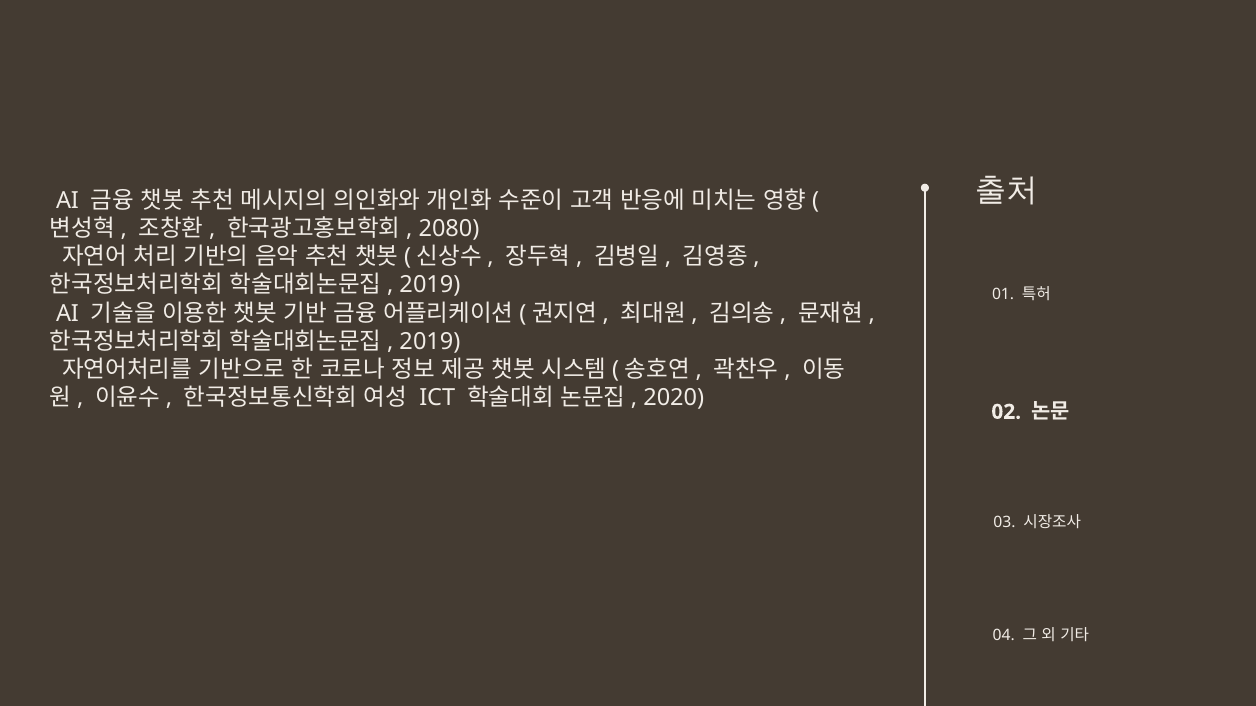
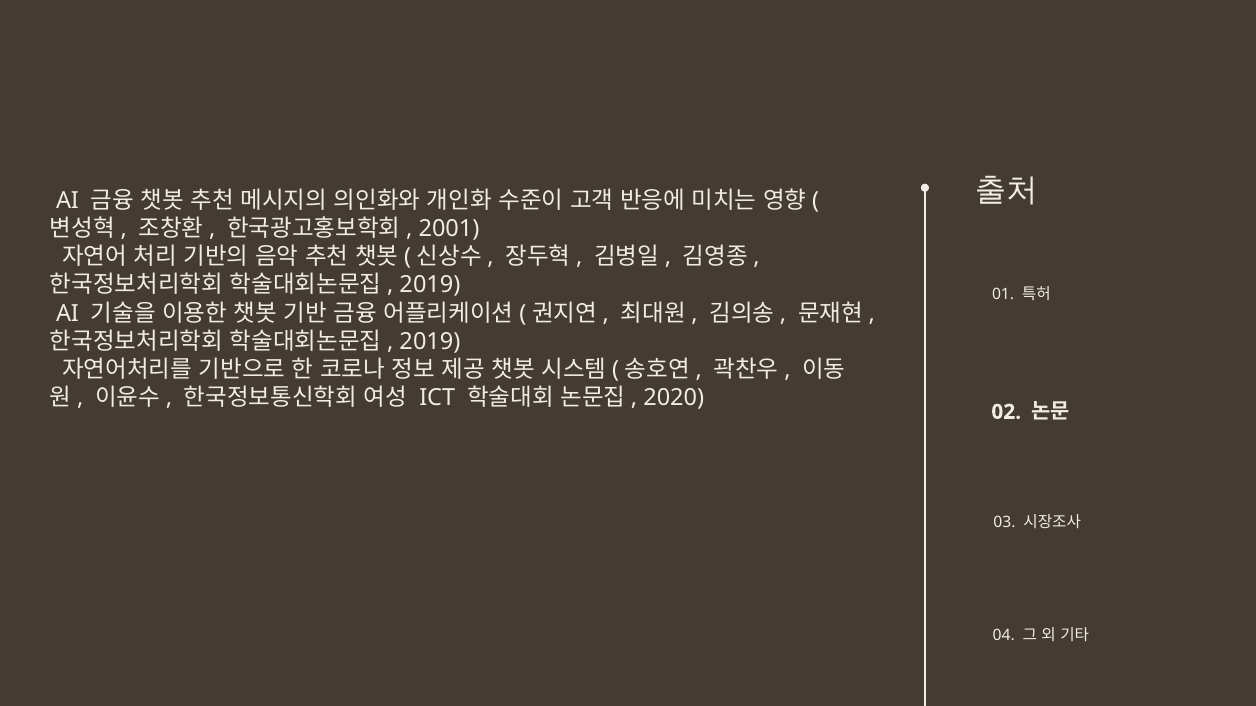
2080: 2080 -> 2001
